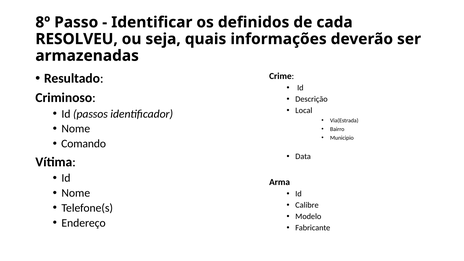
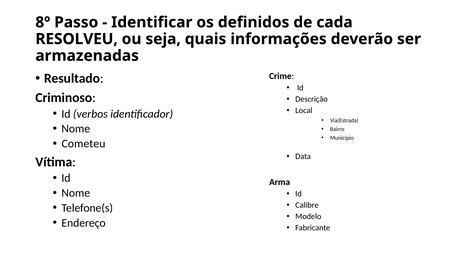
passos: passos -> verbos
Comando: Comando -> Cometeu
